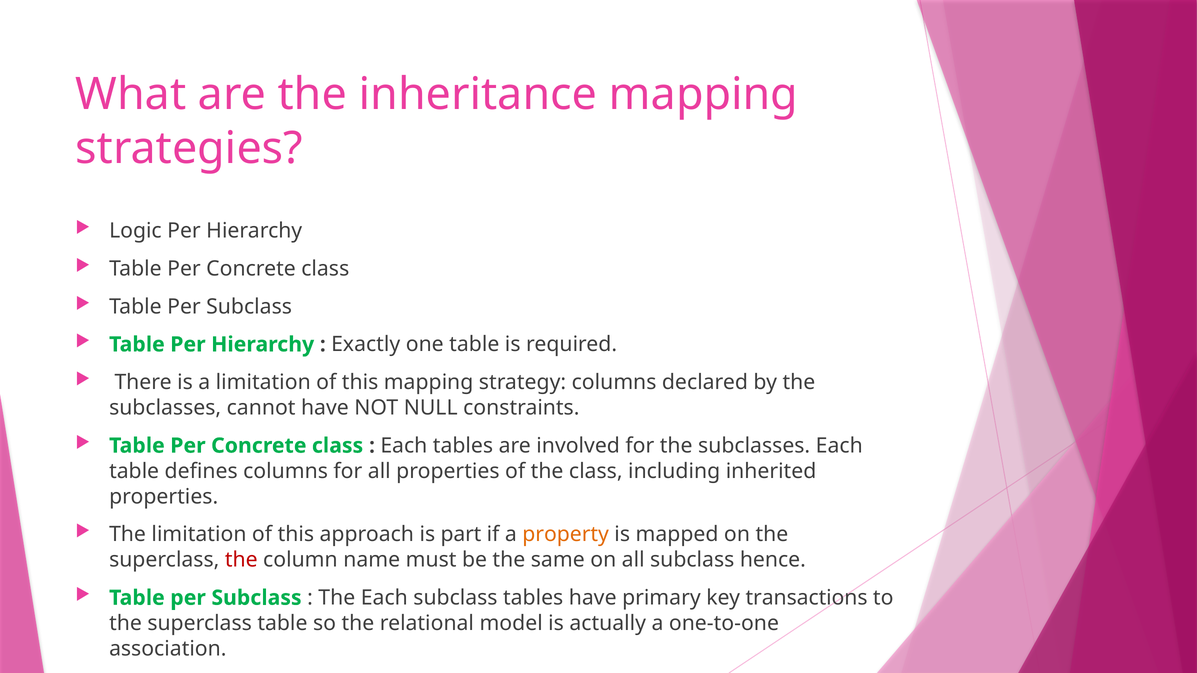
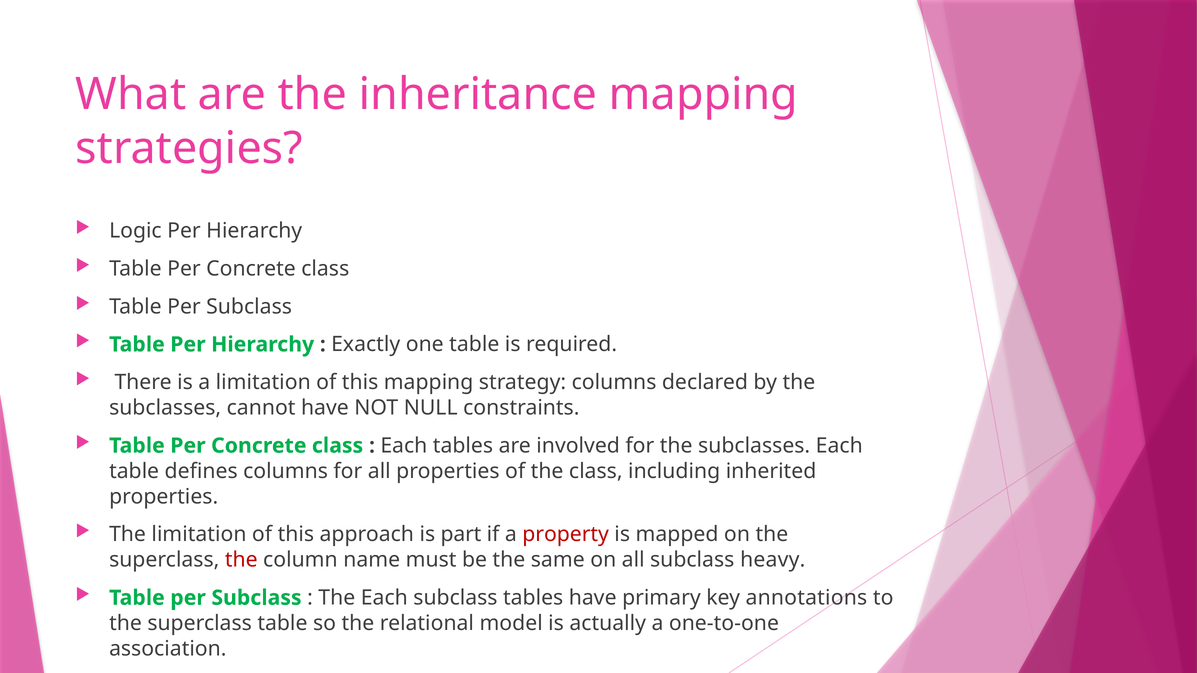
property colour: orange -> red
hence: hence -> heavy
transactions: transactions -> annotations
